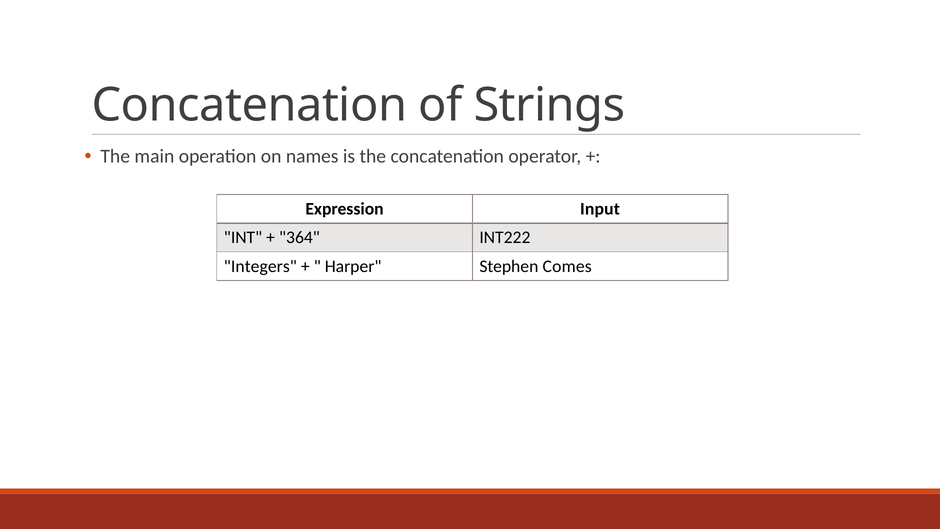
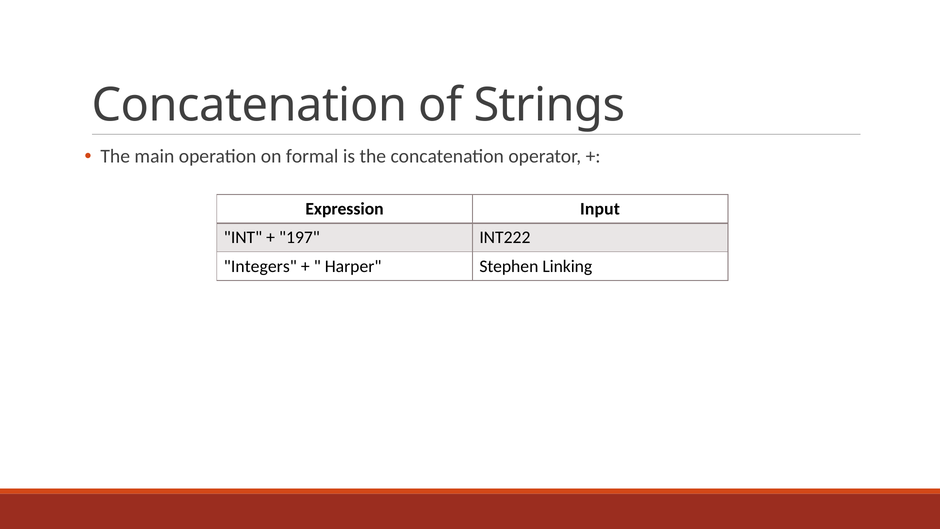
names: names -> formal
364: 364 -> 197
Comes: Comes -> Linking
